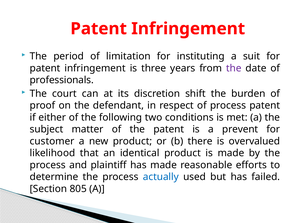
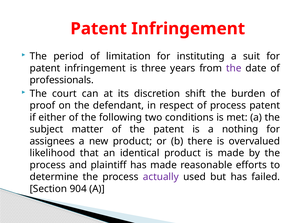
prevent: prevent -> nothing
customer: customer -> assignees
actually colour: blue -> purple
805: 805 -> 904
